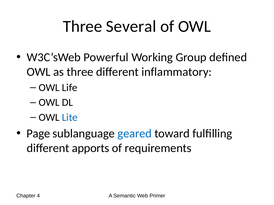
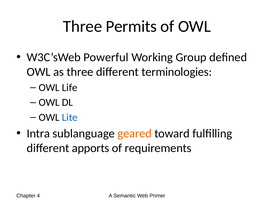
Several: Several -> Permits
inflammatory: inflammatory -> terminologies
Page: Page -> Intra
geared colour: blue -> orange
